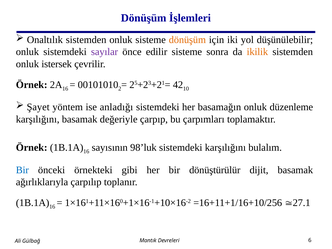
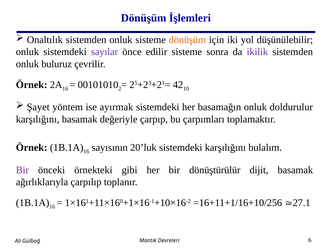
ikilik colour: orange -> purple
istersek: istersek -> buluruz
anladığı: anladığı -> ayırmak
düzenleme: düzenleme -> doldurulur
98’luk: 98’luk -> 20’luk
Bir at (22, 170) colour: blue -> purple
